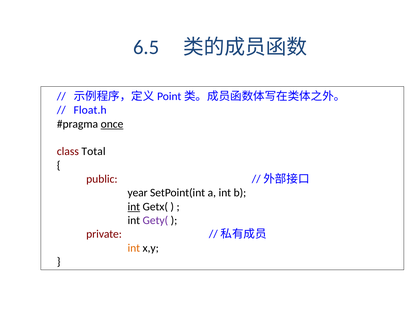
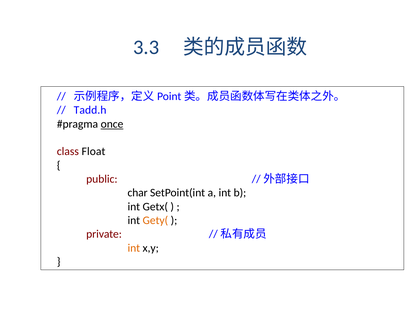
6.5: 6.5 -> 3.3
Float.h: Float.h -> Tadd.h
Total: Total -> Float
year: year -> char
int at (134, 207) underline: present -> none
Gety( colour: purple -> orange
